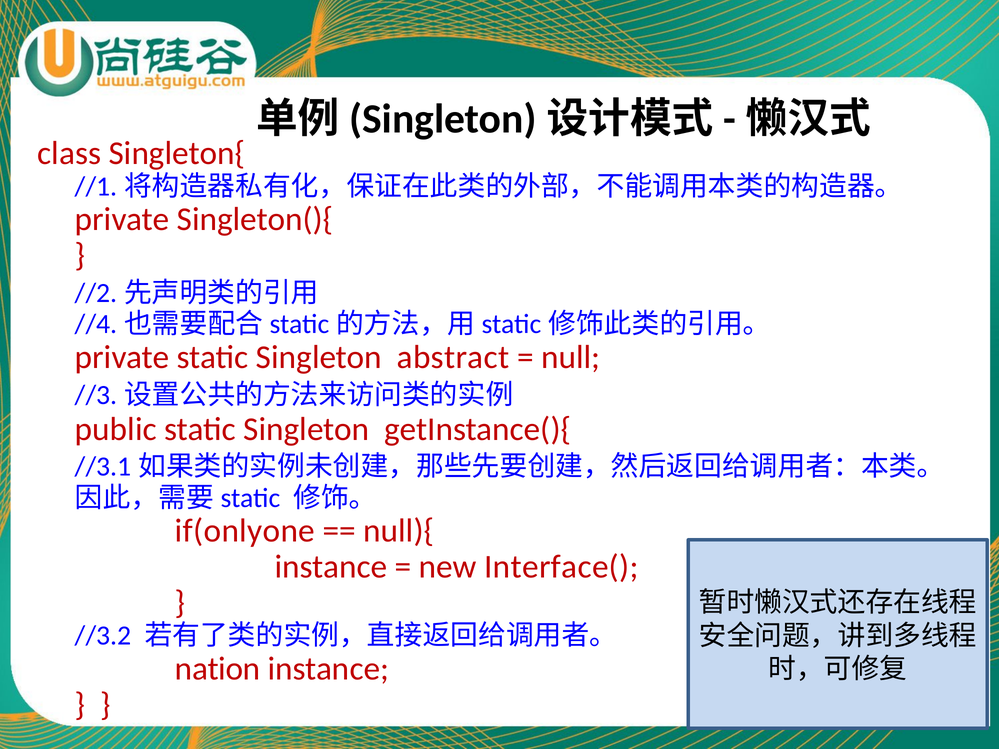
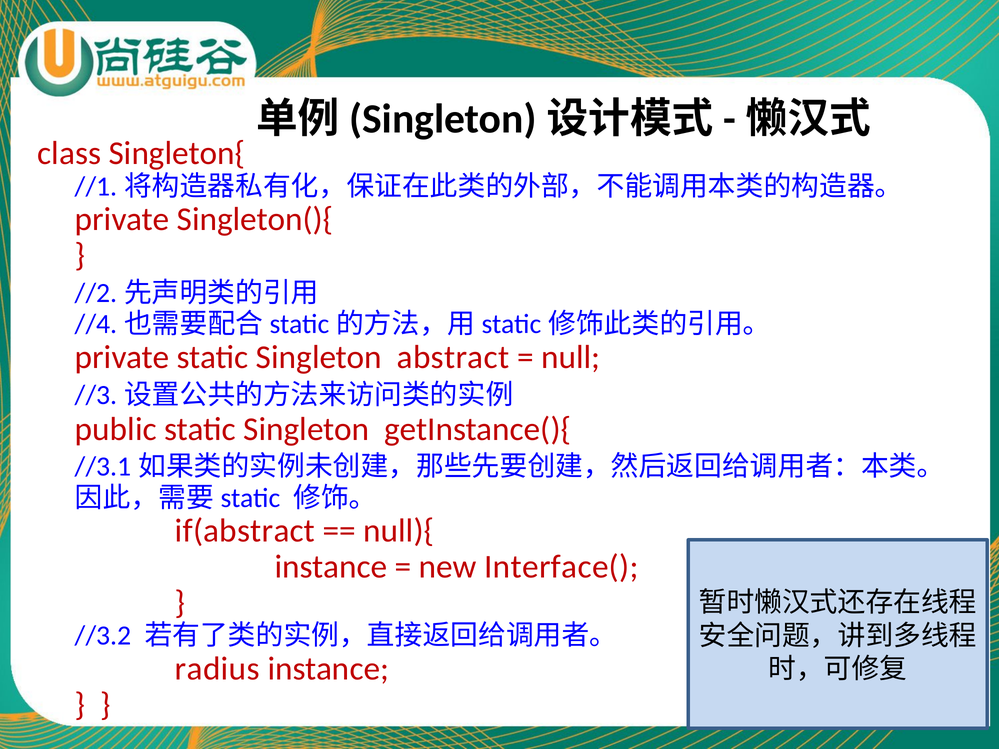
if(onlyone: if(onlyone -> if(abstract
nation: nation -> radius
